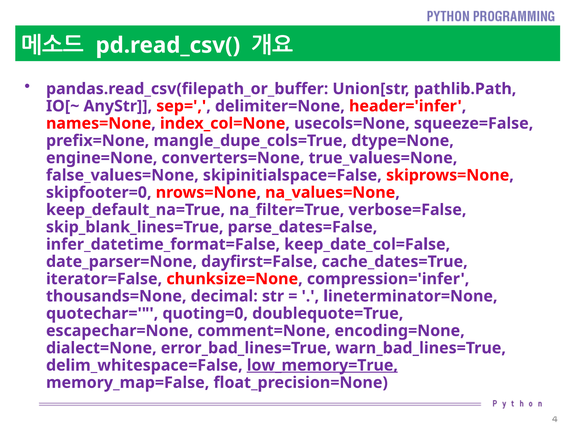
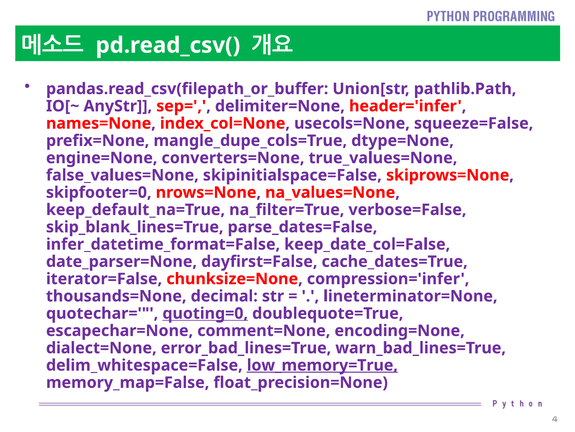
quoting=0 underline: none -> present
